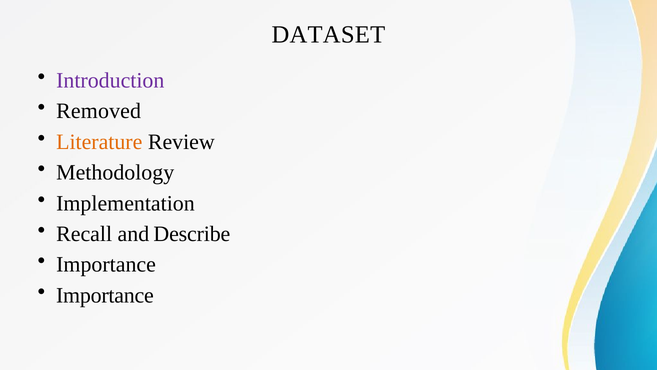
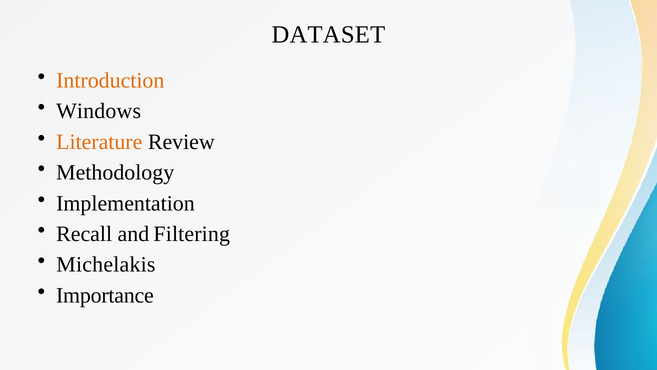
Introduction colour: purple -> orange
Removed: Removed -> Windows
Describe: Describe -> Filtering
Importance at (106, 264): Importance -> Michelakis
